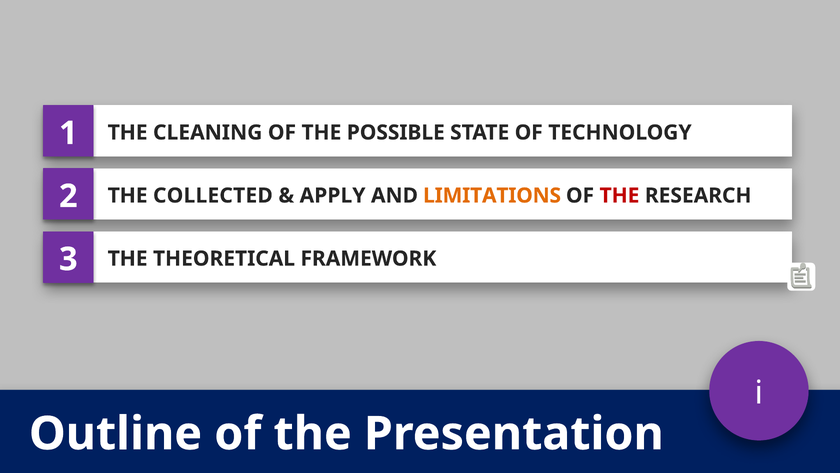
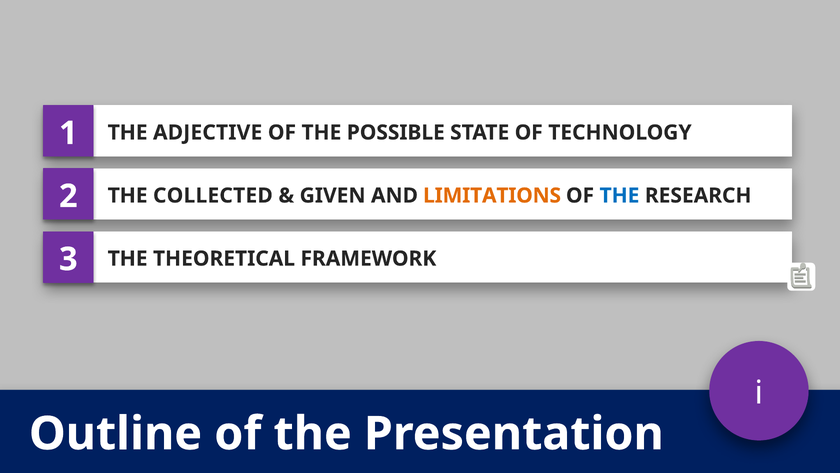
CLEANING: CLEANING -> ADJECTIVE
APPLY: APPLY -> GIVEN
THE at (619, 195) colour: red -> blue
